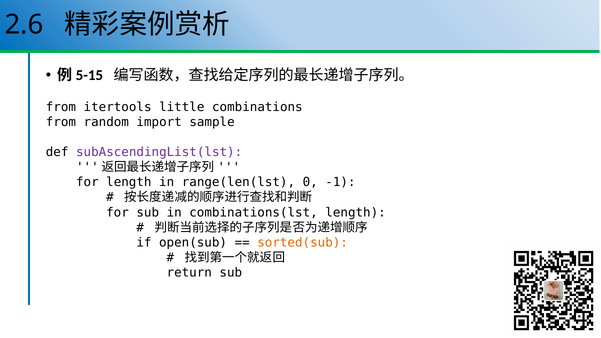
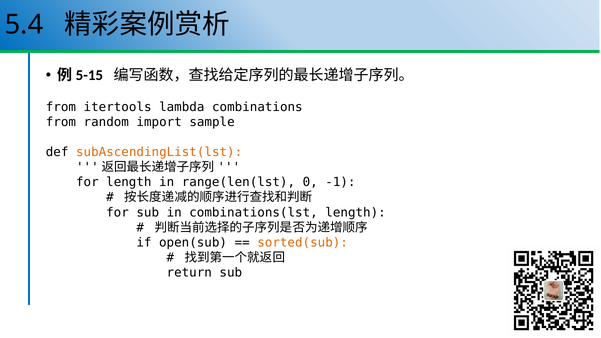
2.6: 2.6 -> 5.4
little: little -> lambda
subAscendingList(lst colour: purple -> orange
